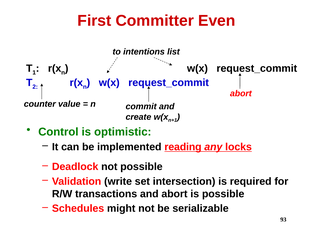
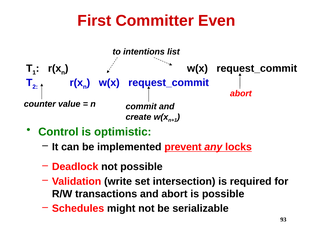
reading: reading -> prevent
